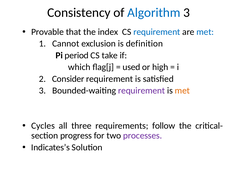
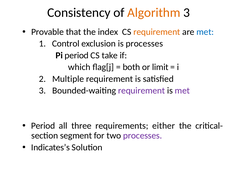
Algorithm colour: blue -> orange
requirement at (157, 32) colour: blue -> orange
Cannot: Cannot -> Control
is definition: definition -> processes
used: used -> both
high: high -> limit
Consider: Consider -> Multiple
met at (182, 91) colour: orange -> purple
Cycles at (43, 126): Cycles -> Period
follow: follow -> either
progress: progress -> segment
